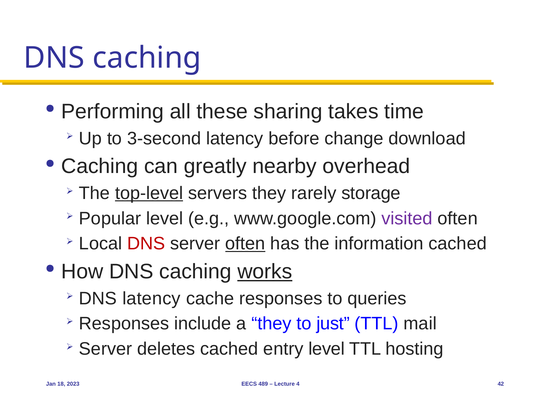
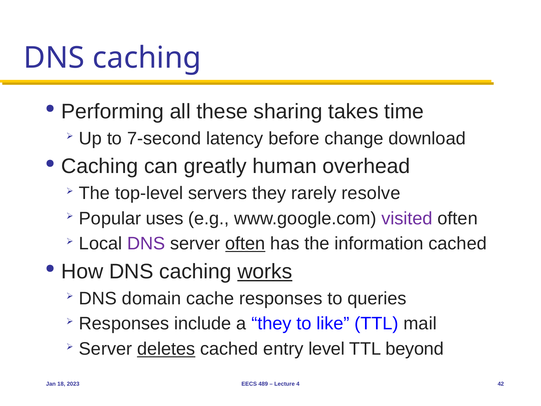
3-second: 3-second -> 7-second
nearby: nearby -> human
top-level underline: present -> none
storage: storage -> resolve
Popular level: level -> uses
DNS at (146, 244) colour: red -> purple
DNS latency: latency -> domain
just: just -> like
deletes underline: none -> present
hosting: hosting -> beyond
